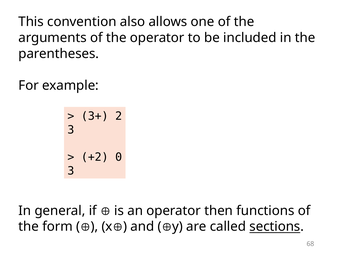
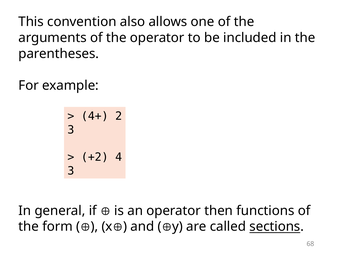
3+: 3+ -> 4+
0: 0 -> 4
